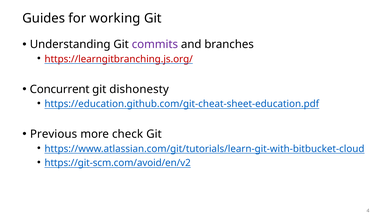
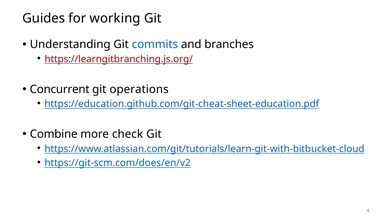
commits colour: purple -> blue
dishonesty: dishonesty -> operations
Previous: Previous -> Combine
https://git-scm.com/avoid/en/v2: https://git-scm.com/avoid/en/v2 -> https://git-scm.com/does/en/v2
